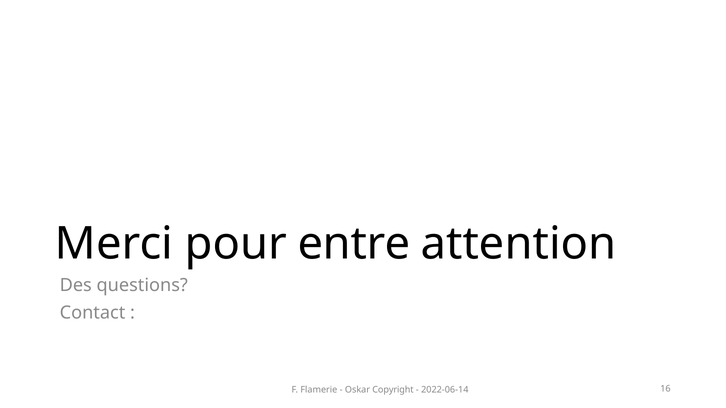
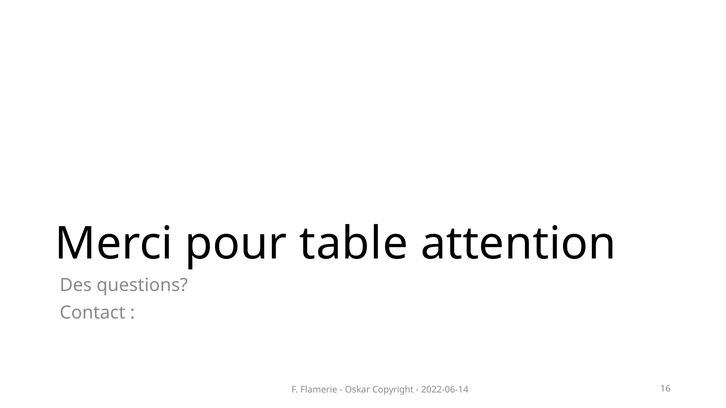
entre: entre -> table
